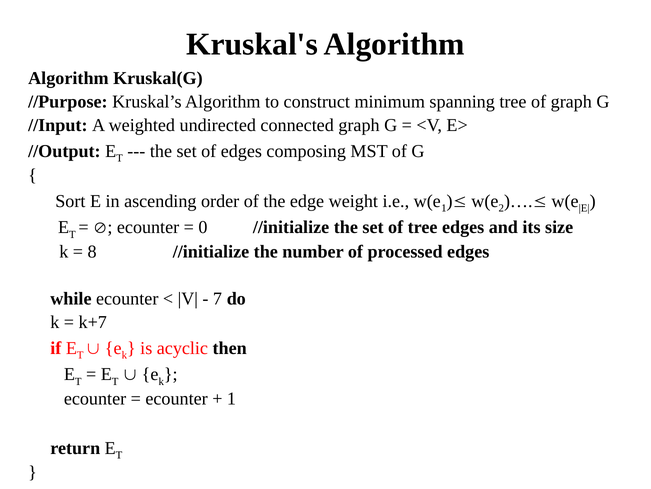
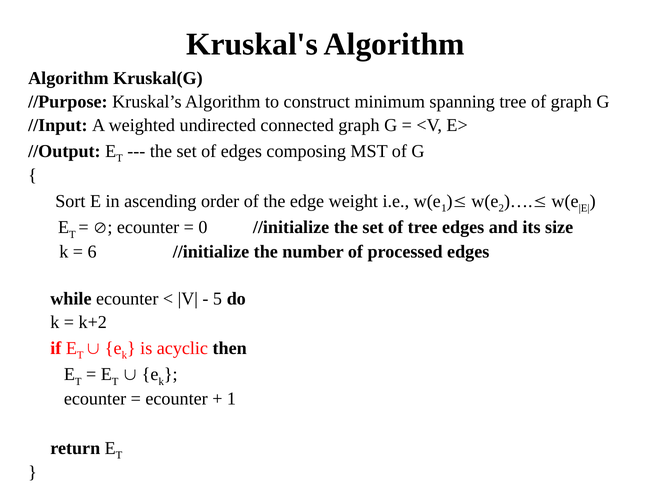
8: 8 -> 6
7: 7 -> 5
k+7: k+7 -> k+2
